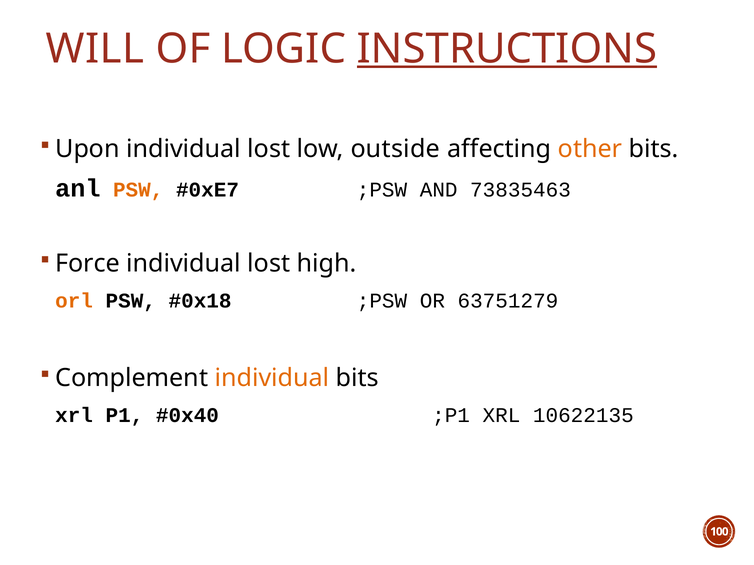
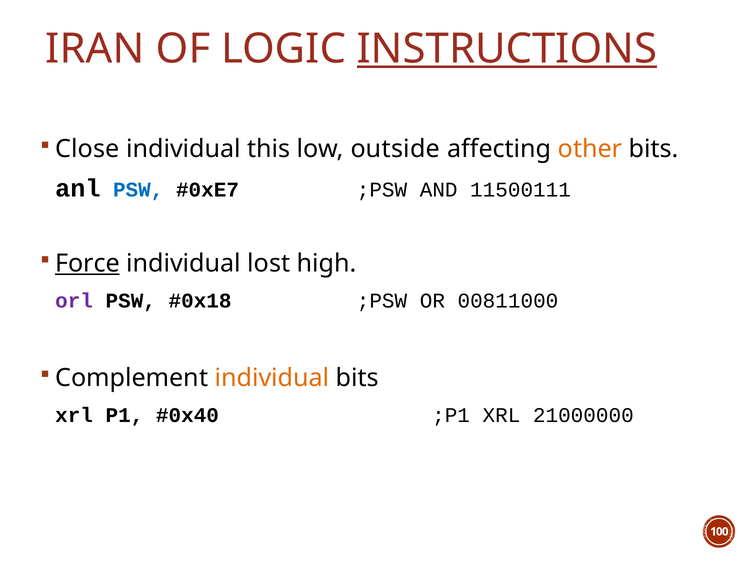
WILL: WILL -> IRAN
Upon: Upon -> Close
lost at (269, 149): lost -> this
PSW at (138, 190) colour: orange -> blue
73835463: 73835463 -> 11500111
Force underline: none -> present
orl colour: orange -> purple
63751279: 63751279 -> 00811000
10622135: 10622135 -> 21000000
